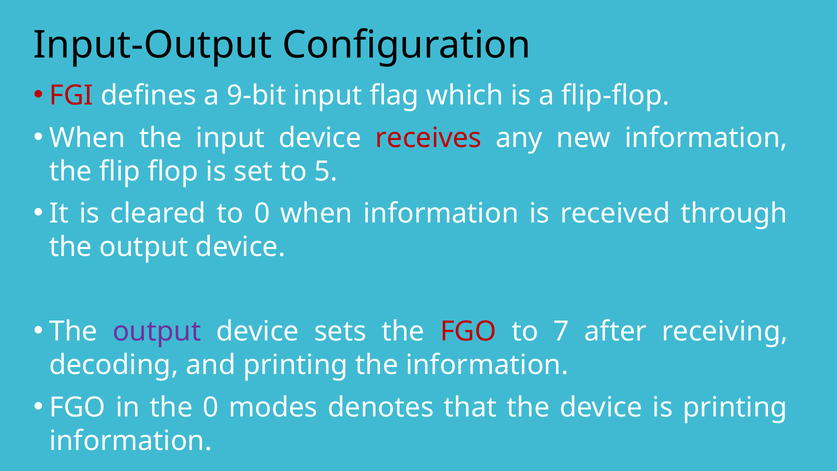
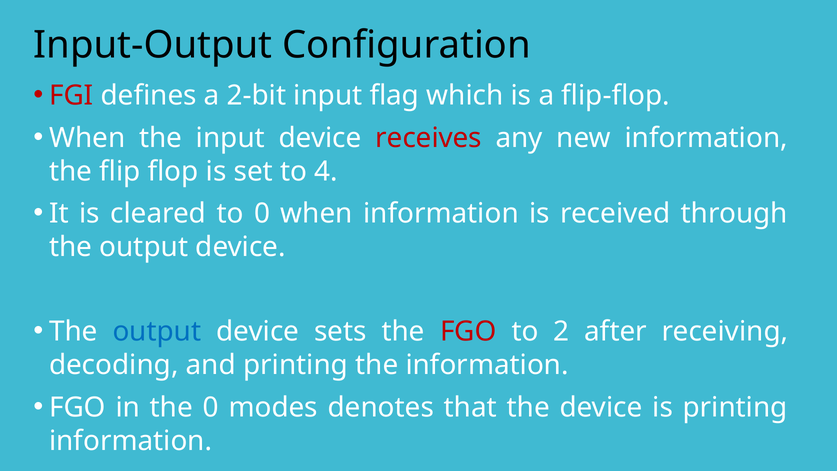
9-bit: 9-bit -> 2-bit
5: 5 -> 4
output at (157, 332) colour: purple -> blue
7: 7 -> 2
